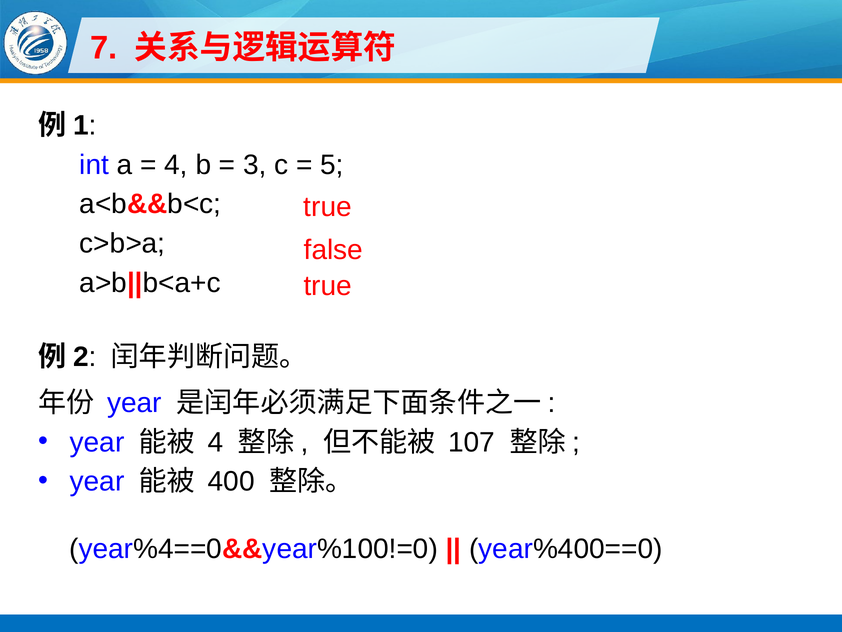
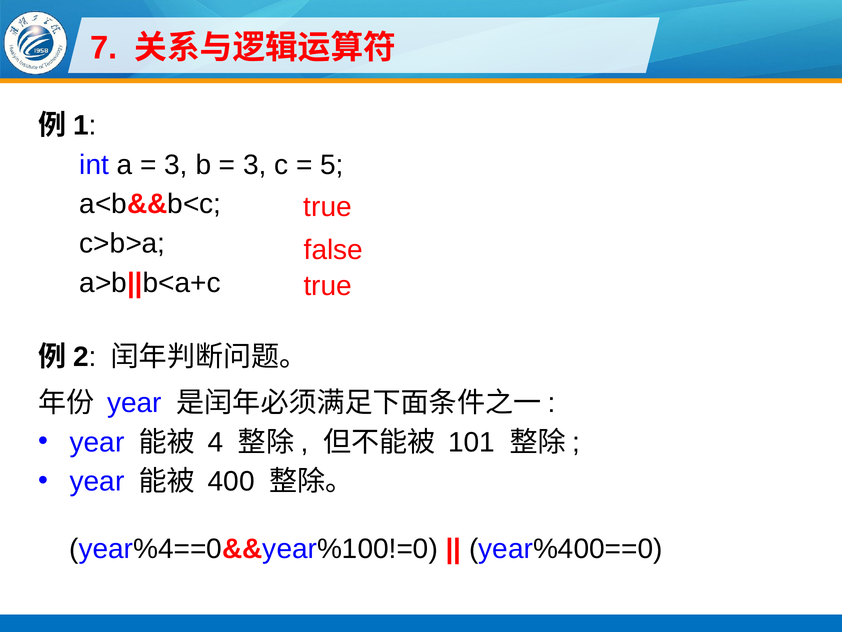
4 at (176, 165): 4 -> 3
107: 107 -> 101
